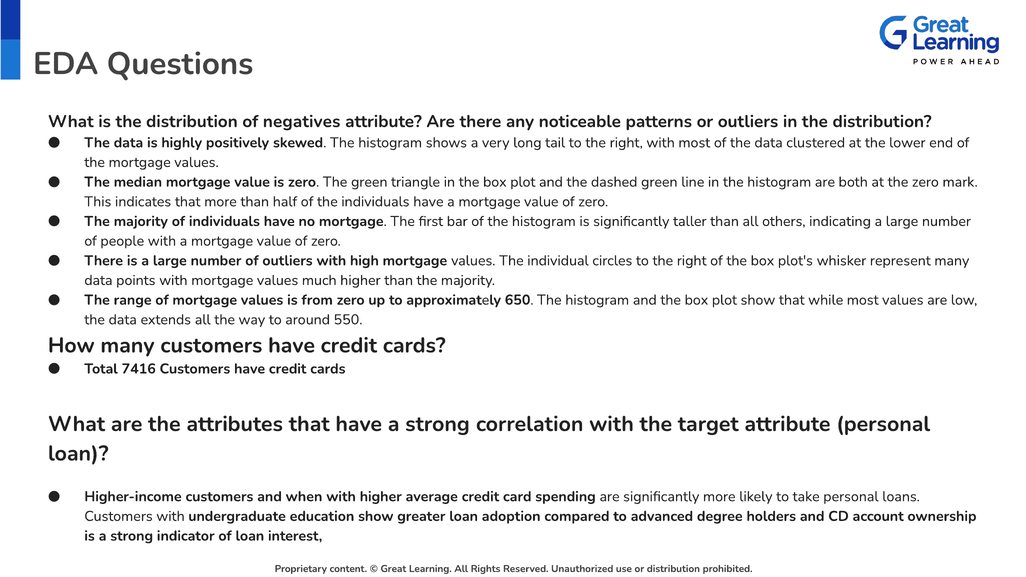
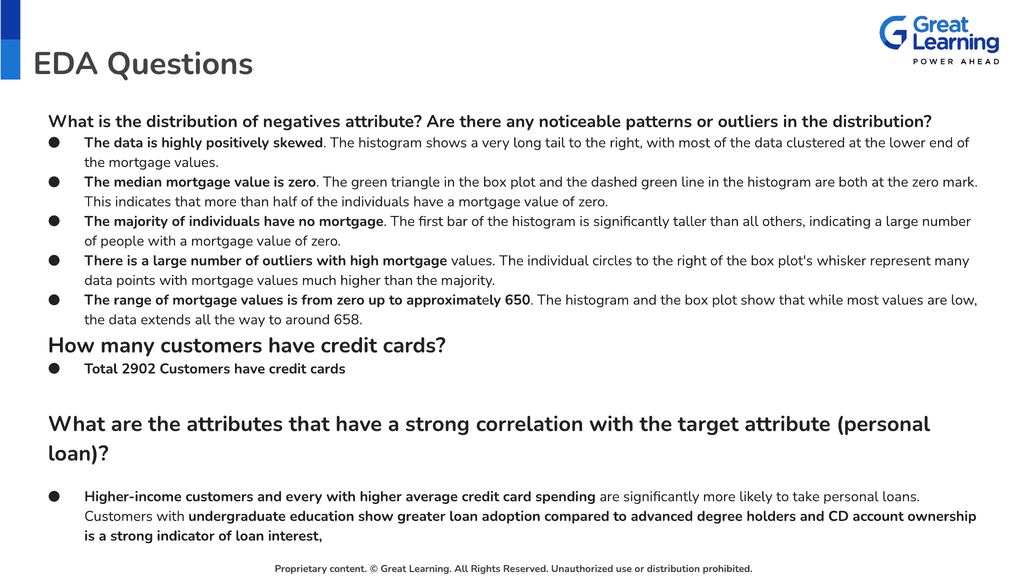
550: 550 -> 658
7416: 7416 -> 2902
when: when -> every
